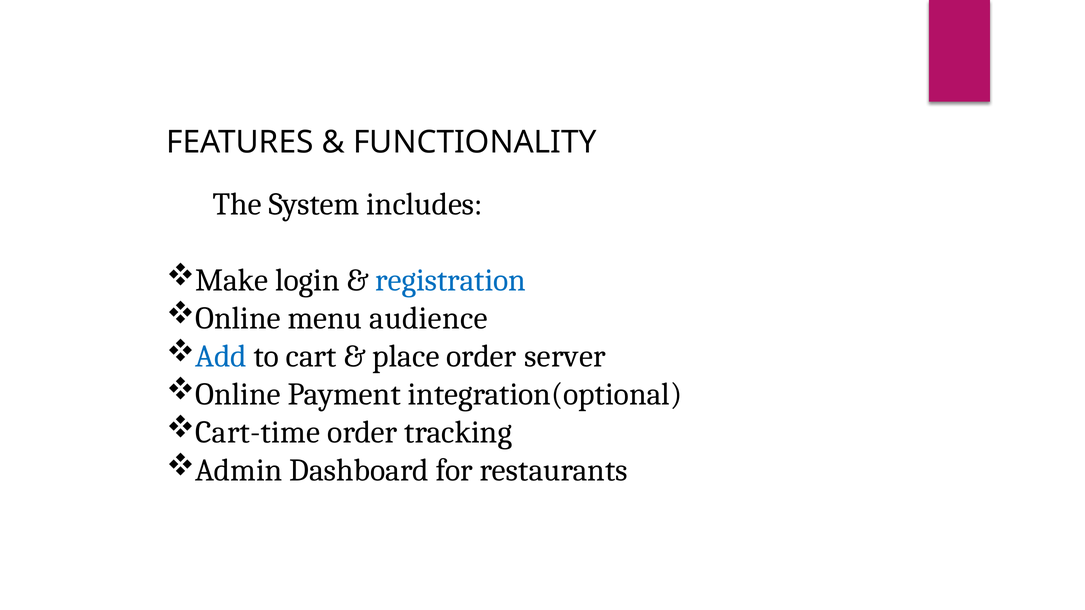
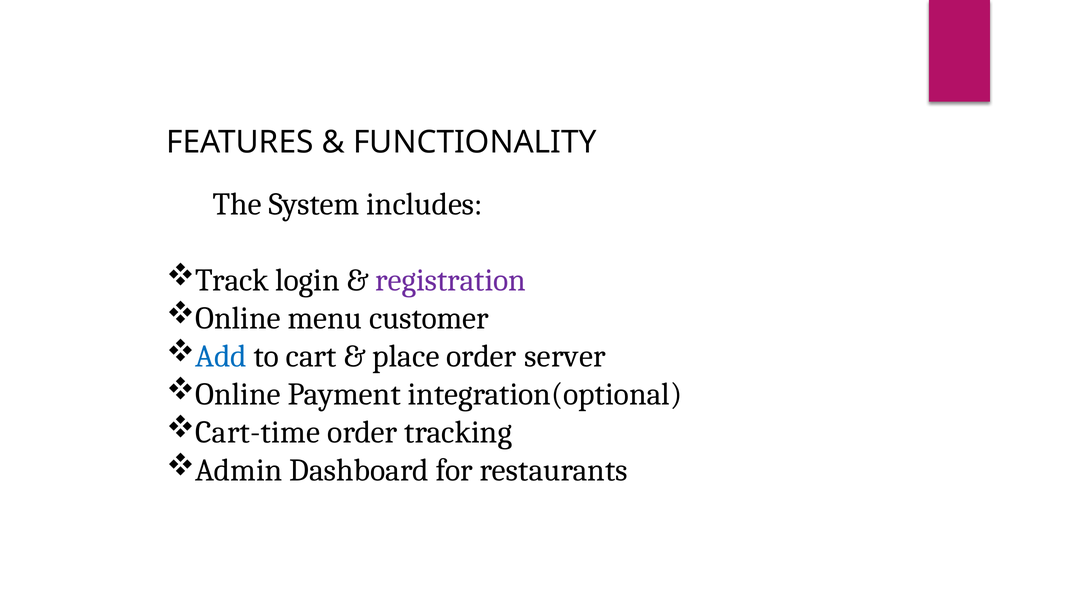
Make: Make -> Track
registration colour: blue -> purple
audience: audience -> customer
